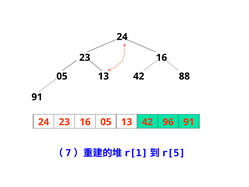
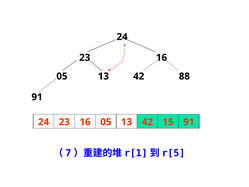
96: 96 -> 15
